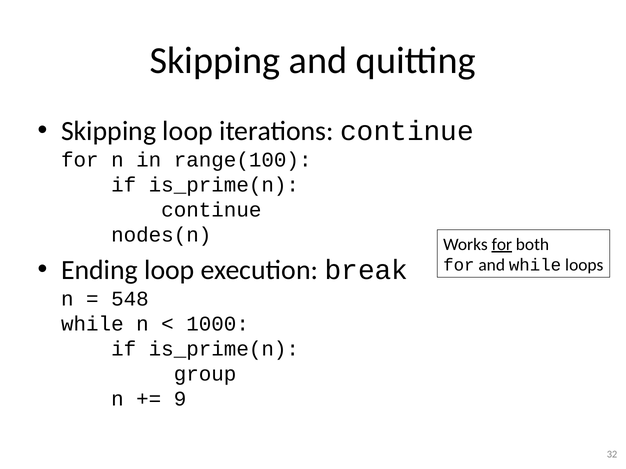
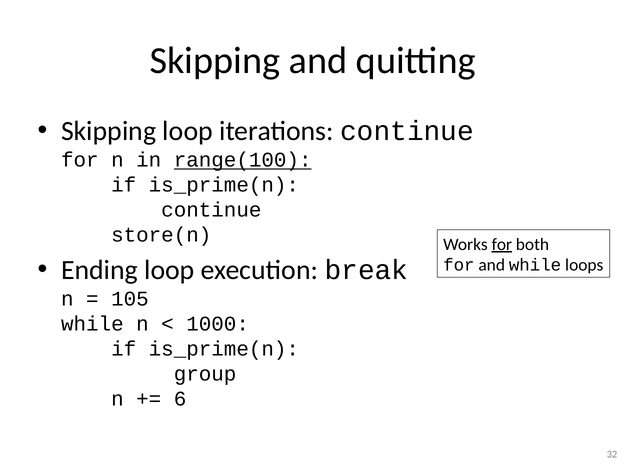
range(100 underline: none -> present
nodes(n: nodes(n -> store(n
548: 548 -> 105
9: 9 -> 6
